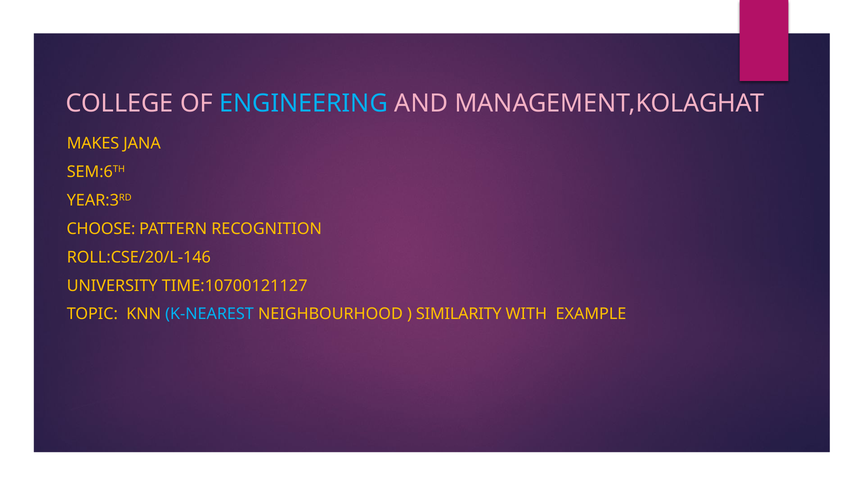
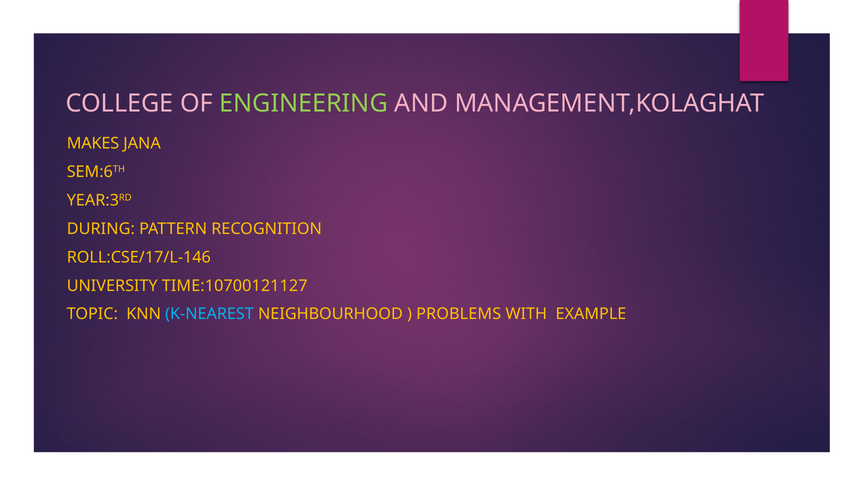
ENGINEERING colour: light blue -> light green
CHOOSE: CHOOSE -> DURING
ROLL:CSE/20/L-146: ROLL:CSE/20/L-146 -> ROLL:CSE/17/L-146
SIMILARITY: SIMILARITY -> PROBLEMS
